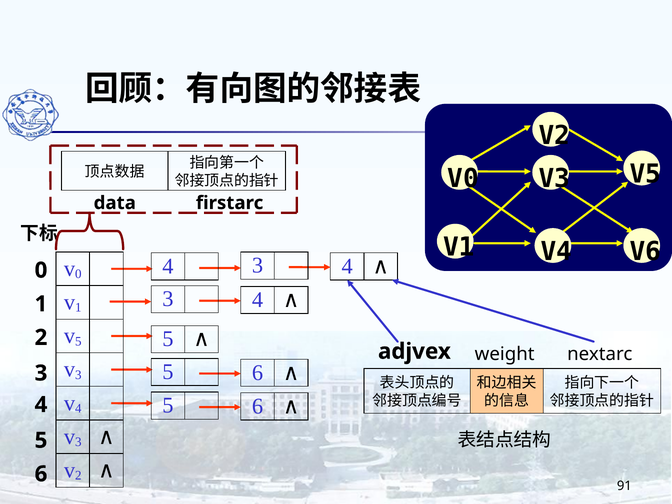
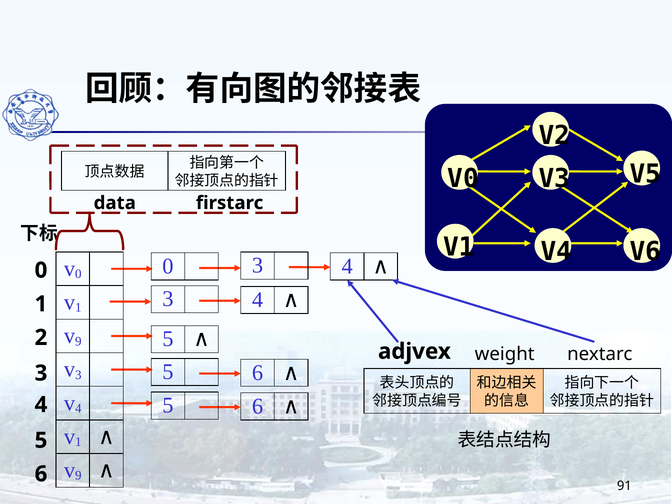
0 4: 4 -> 0
5 at (78, 341): 5 -> 9
3 at (78, 442): 3 -> 1
2 at (78, 476): 2 -> 9
